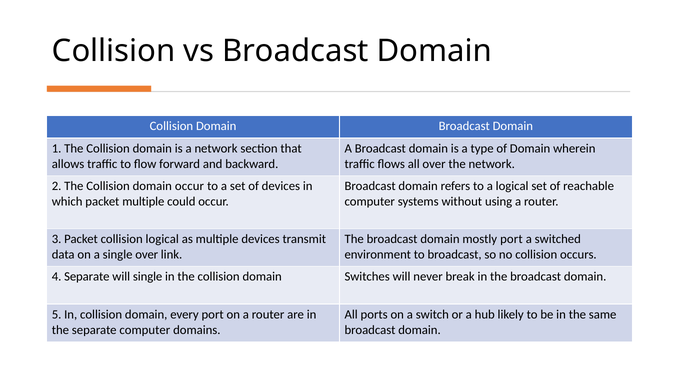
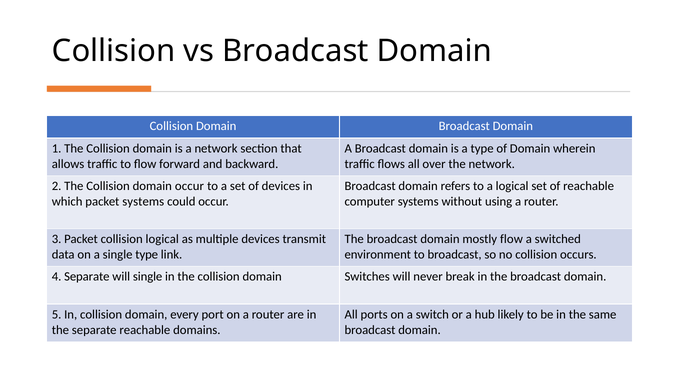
packet multiple: multiple -> systems
mostly port: port -> flow
single over: over -> type
separate computer: computer -> reachable
